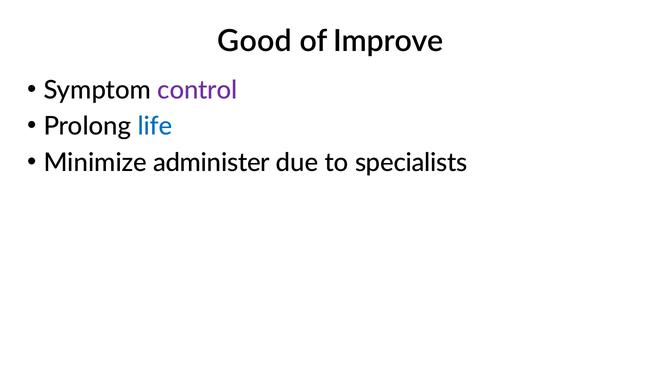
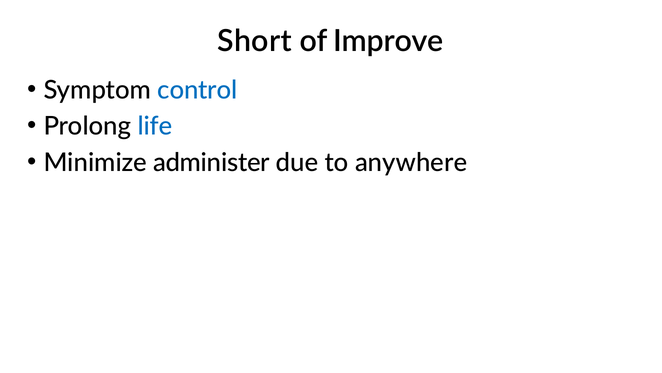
Good: Good -> Short
control colour: purple -> blue
specialists: specialists -> anywhere
